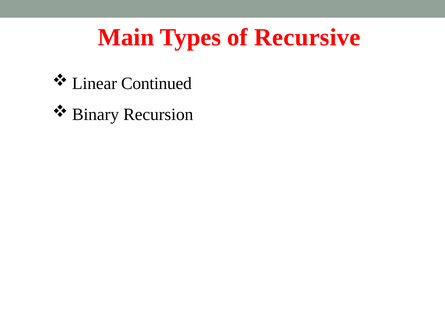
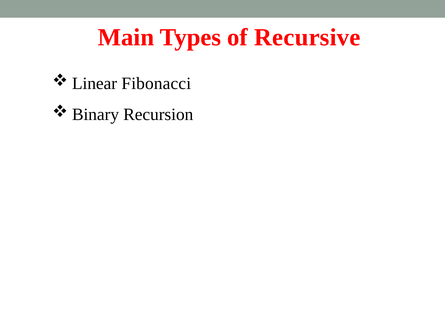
Continued: Continued -> Fibonacci
